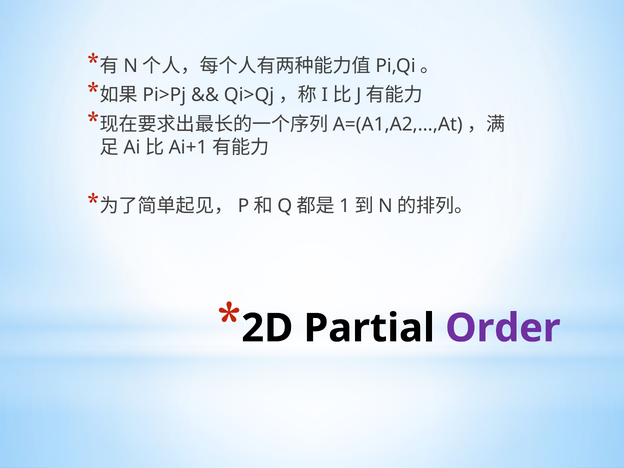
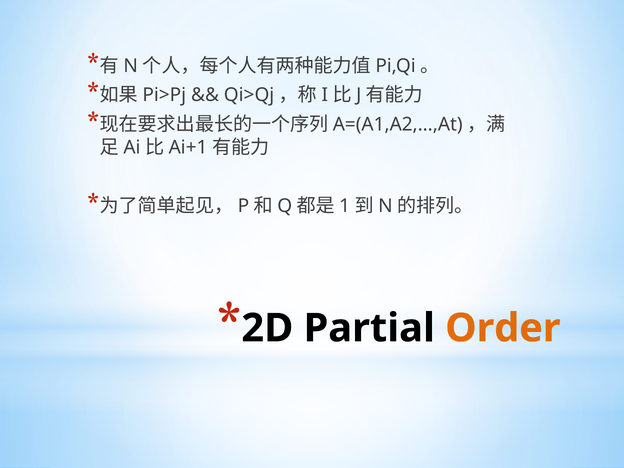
Order colour: purple -> orange
